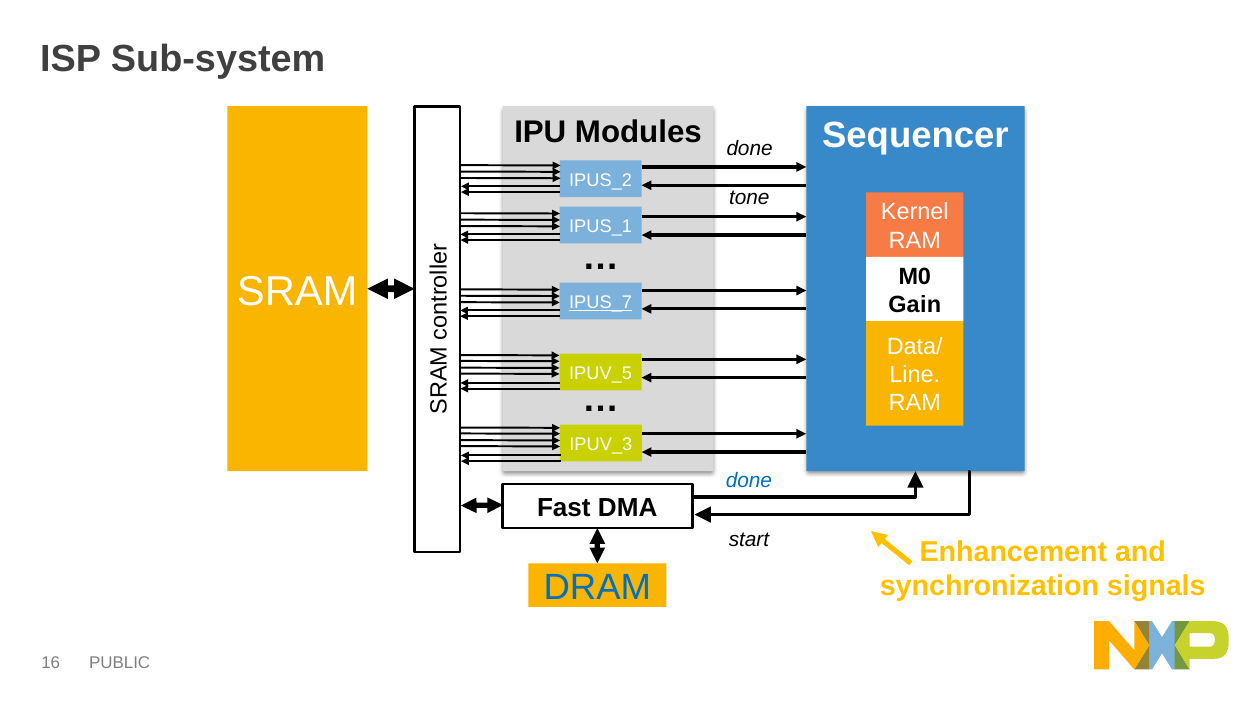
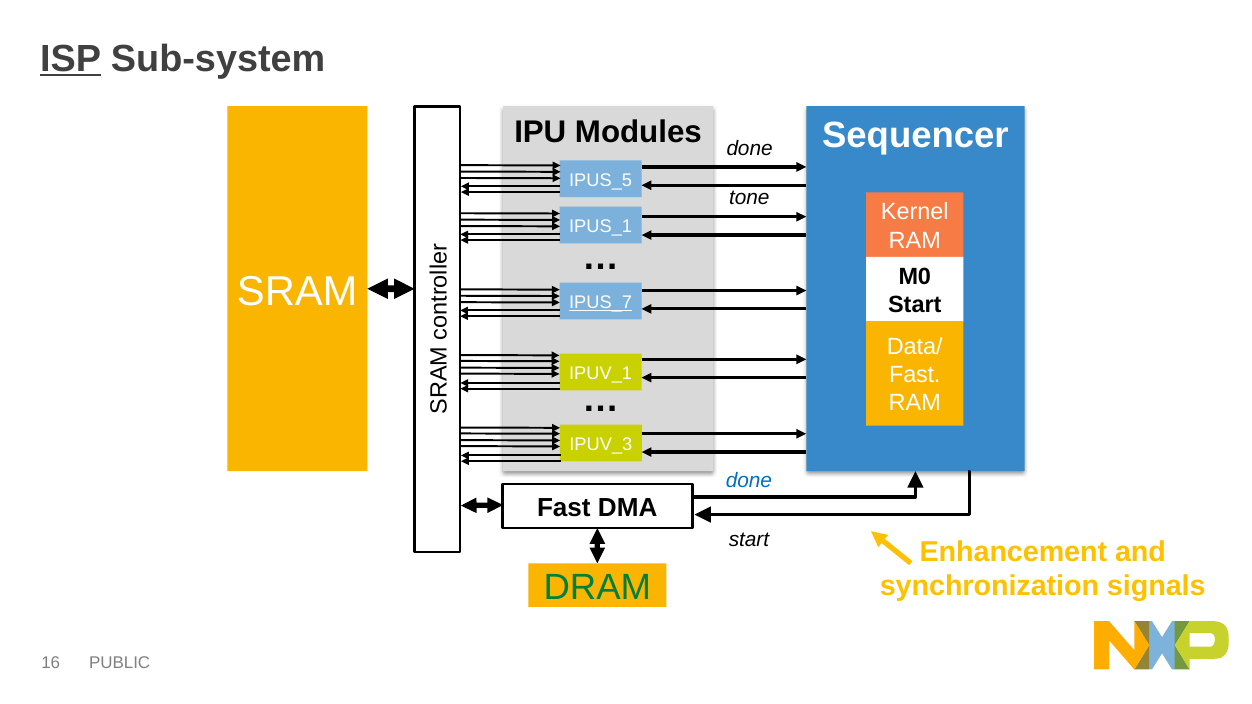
ISP underline: none -> present
IPUS_2: IPUS_2 -> IPUS_5
Gain at (915, 305): Gain -> Start
Line at (915, 375): Line -> Fast
IPUV_5: IPUV_5 -> IPUV_1
DRAM colour: blue -> green
